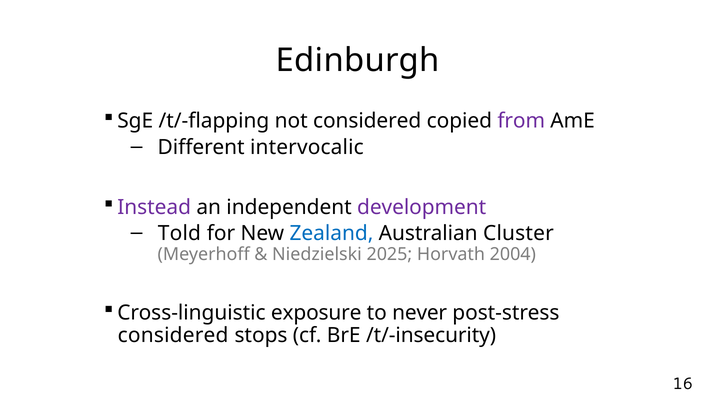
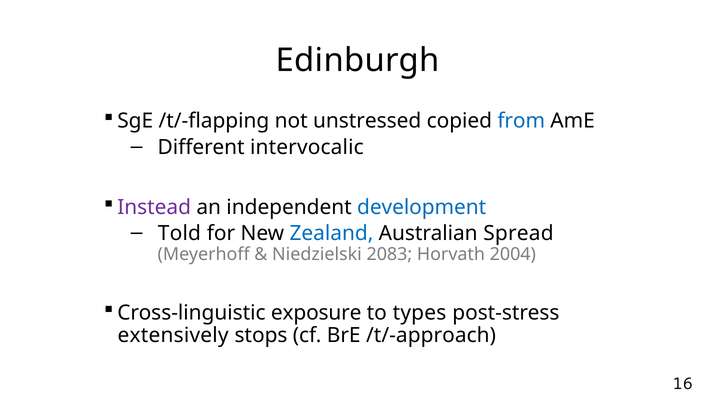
not considered: considered -> unstressed
from colour: purple -> blue
development colour: purple -> blue
Cluster: Cluster -> Spread
2025: 2025 -> 2083
never: never -> types
considered at (173, 335): considered -> extensively
/t/-insecurity: /t/-insecurity -> /t/-approach
